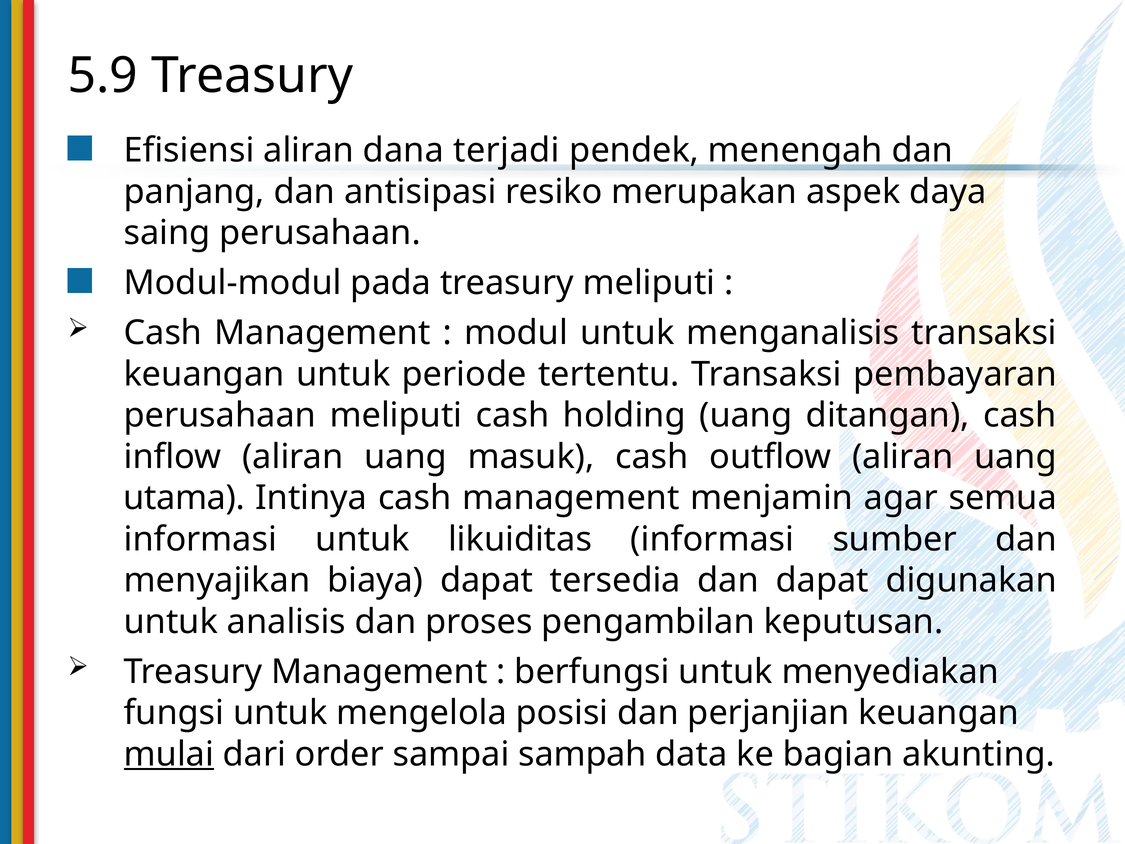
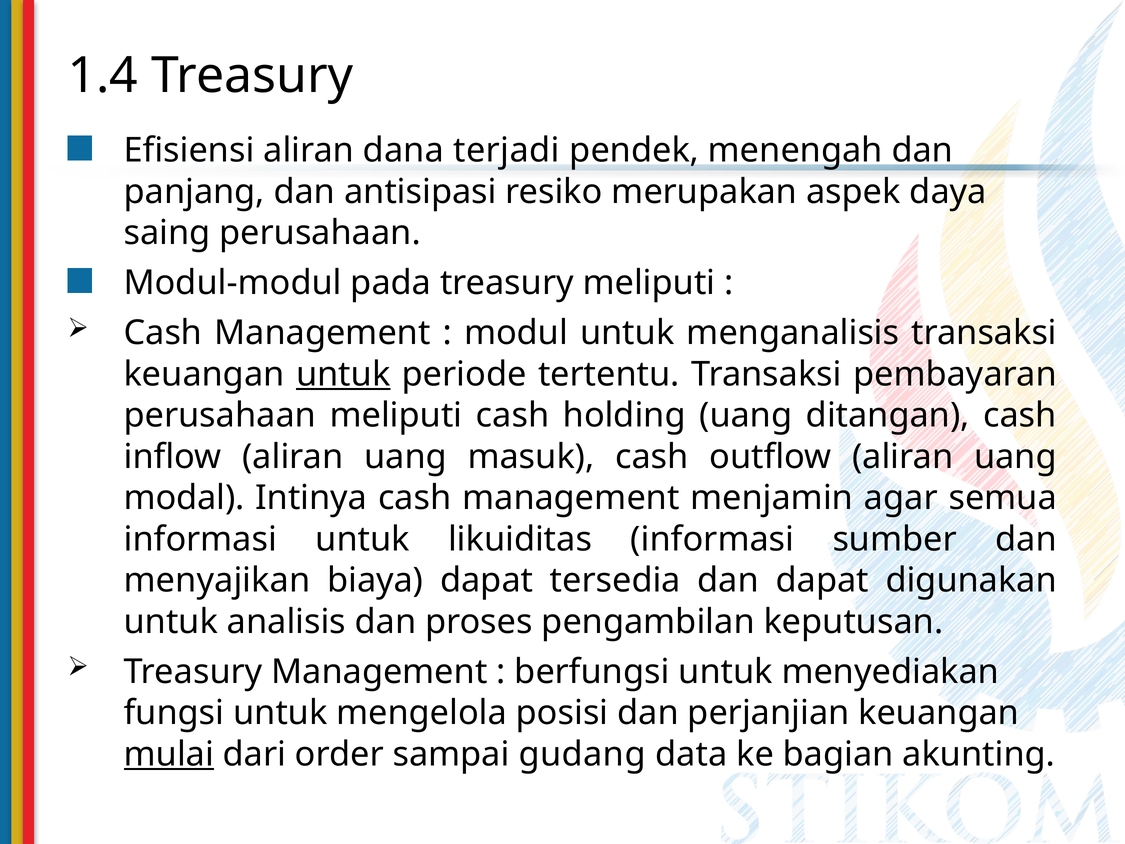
5.9: 5.9 -> 1.4
untuk at (343, 374) underline: none -> present
utama: utama -> modal
sampah: sampah -> gudang
